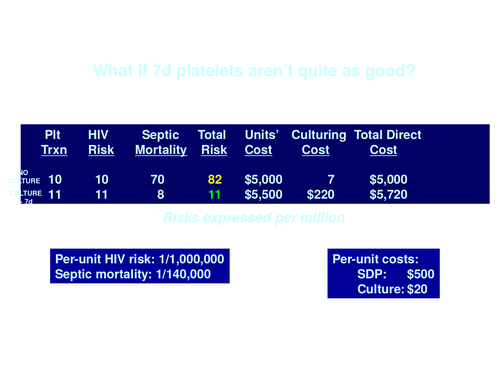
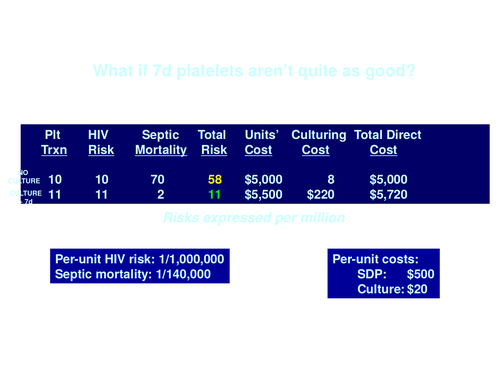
82: 82 -> 58
7: 7 -> 8
8: 8 -> 2
